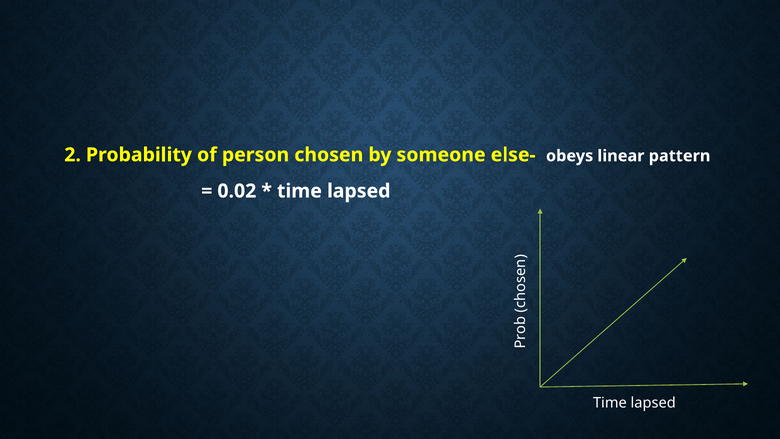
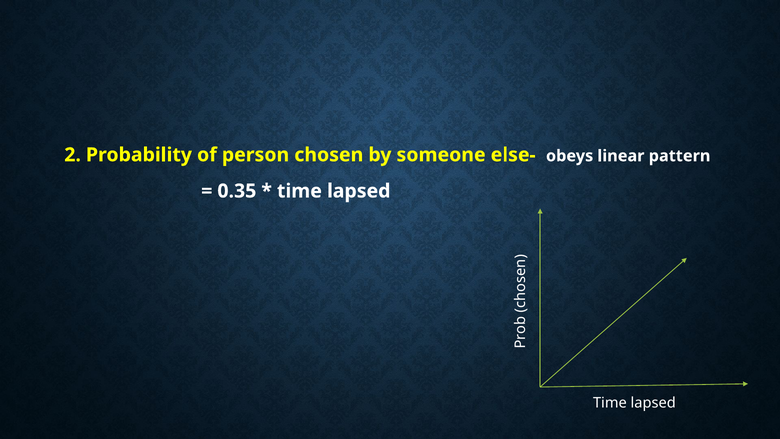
0.02: 0.02 -> 0.35
